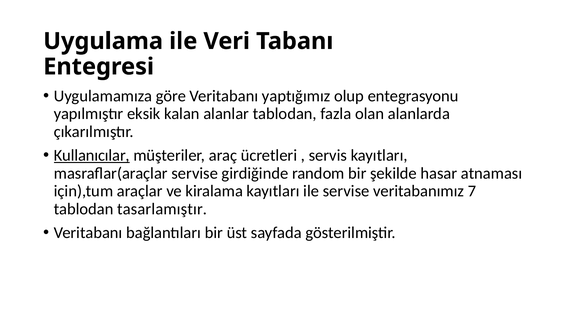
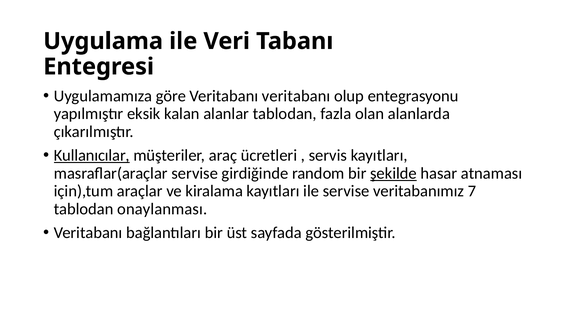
Veritabanı yaptığımız: yaptığımız -> veritabanı
şekilde underline: none -> present
tasarlamıştır: tasarlamıştır -> onaylanması
